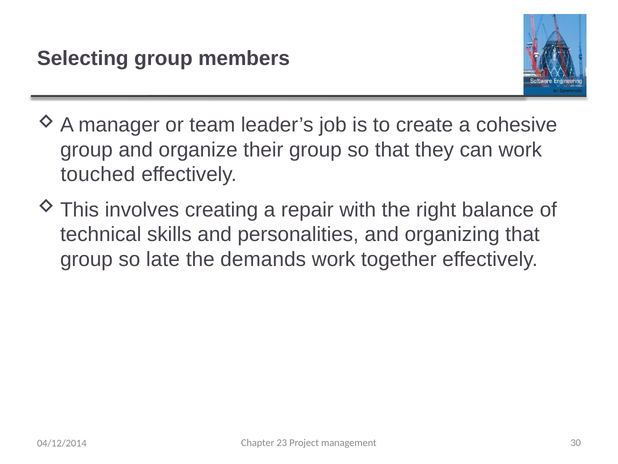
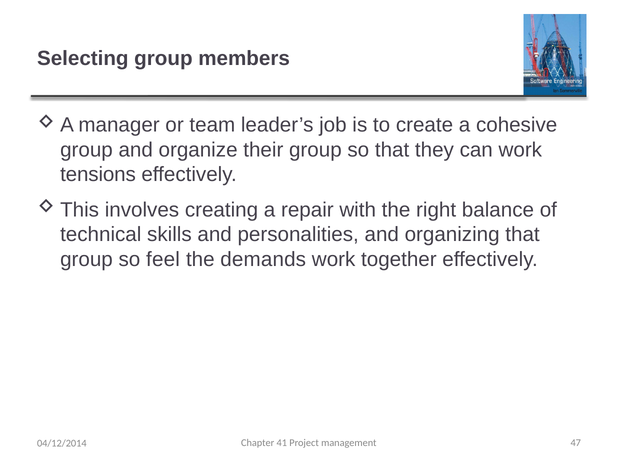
touched: touched -> tensions
late: late -> feel
23: 23 -> 41
30: 30 -> 47
